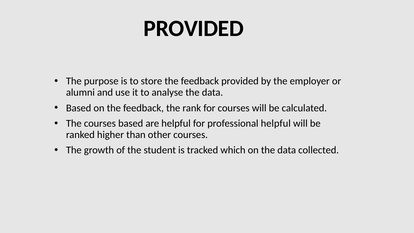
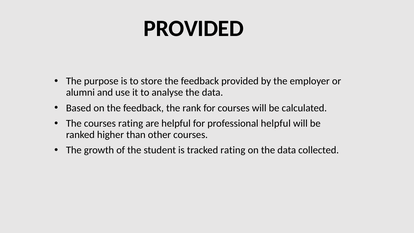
courses based: based -> rating
tracked which: which -> rating
